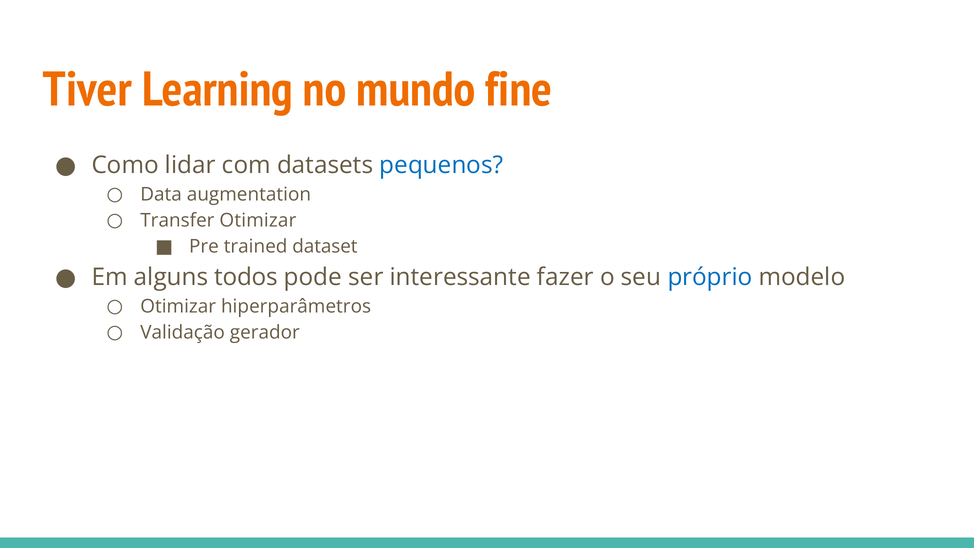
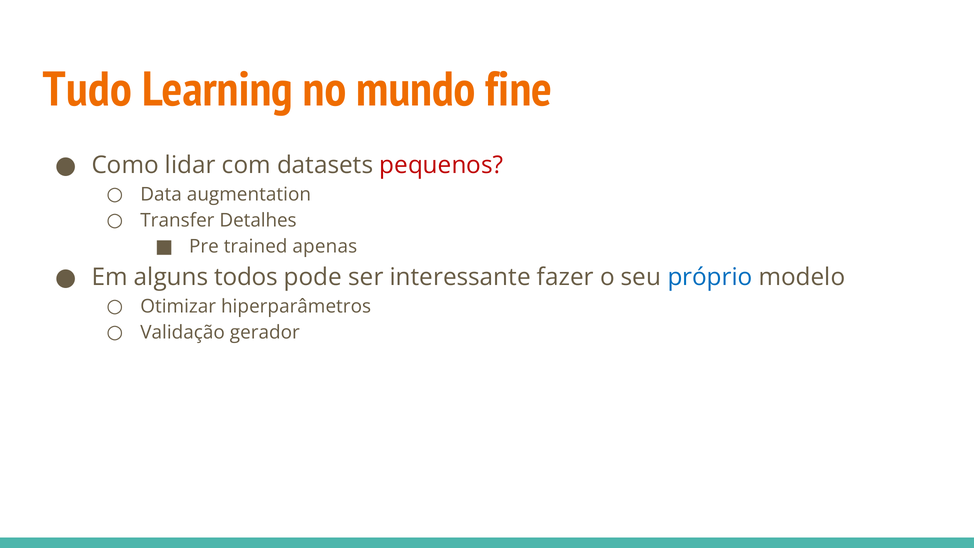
Tiver: Tiver -> Tudo
pequenos colour: blue -> red
Transfer Otimizar: Otimizar -> Detalhes
dataset: dataset -> apenas
